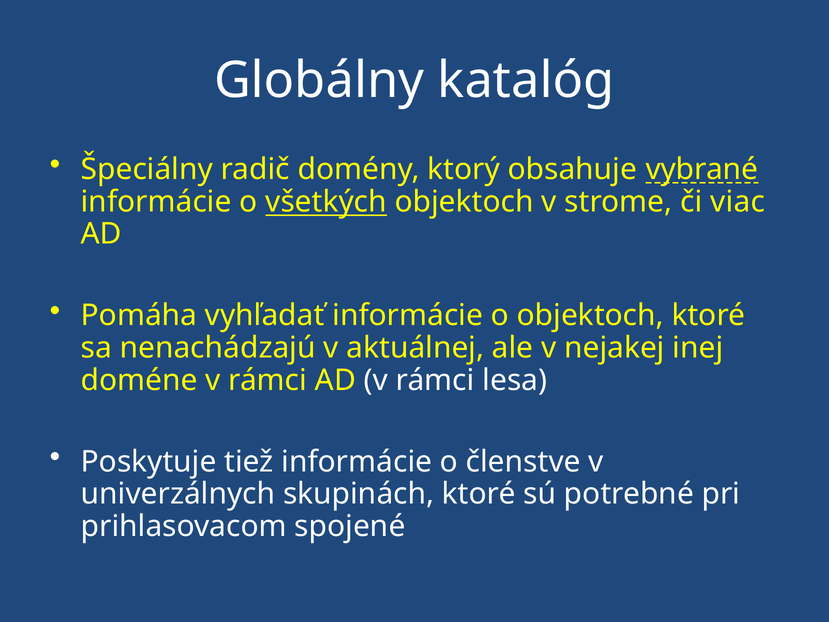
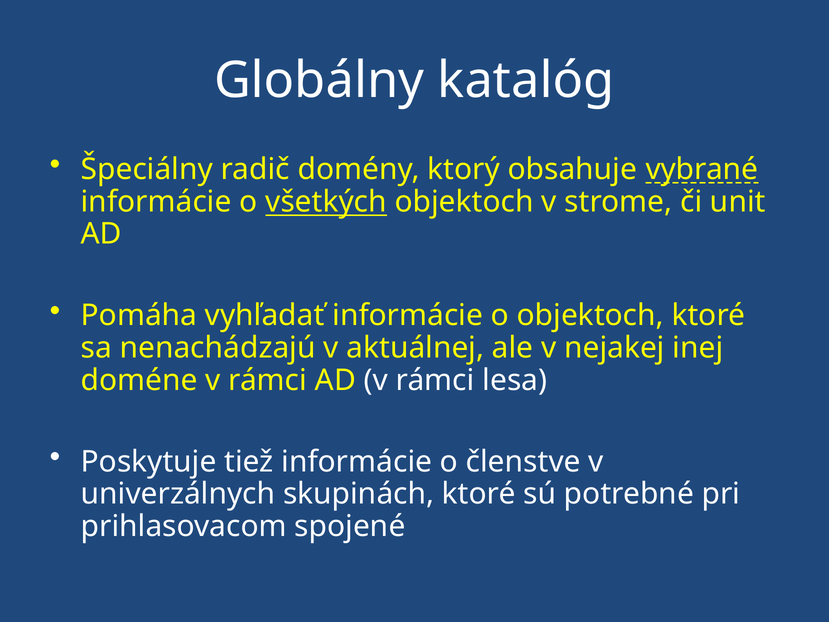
viac: viac -> unit
